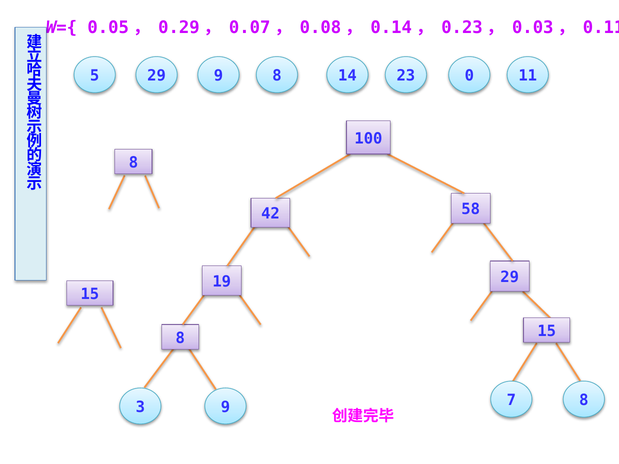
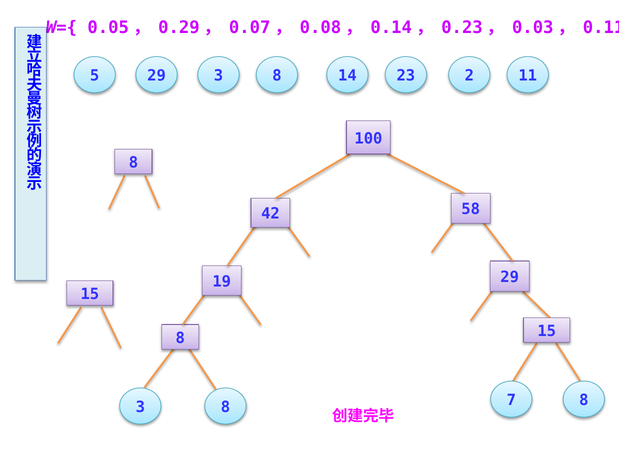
29 9: 9 -> 3
0: 0 -> 2
3 9: 9 -> 8
